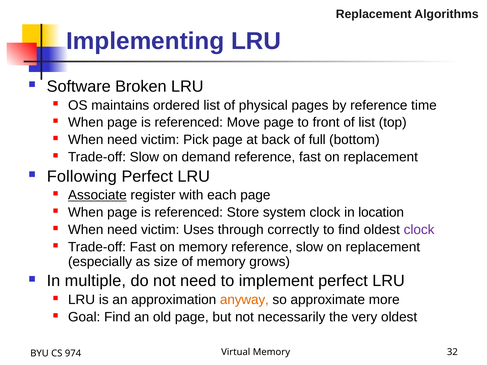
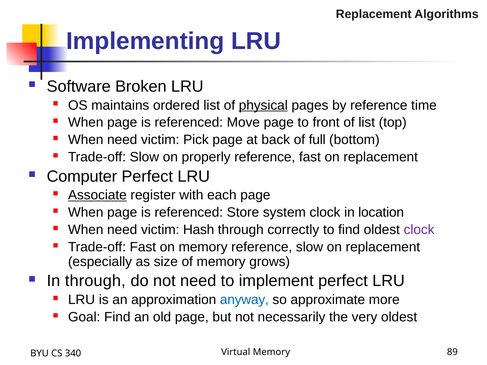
physical underline: none -> present
demand: demand -> properly
Following: Following -> Computer
Uses: Uses -> Hash
In multiple: multiple -> through
anyway colour: orange -> blue
32: 32 -> 89
974: 974 -> 340
